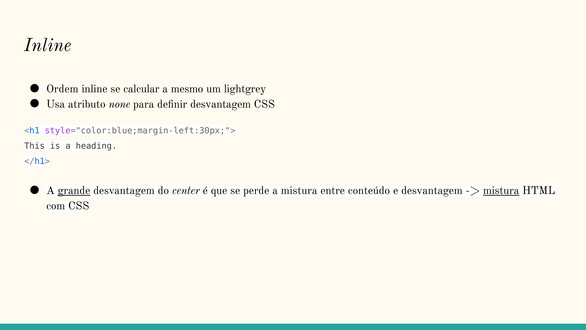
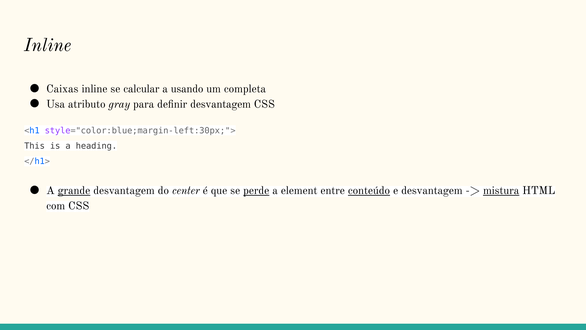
Ordem: Ordem -> Caixas
mesmo: mesmo -> usando
lightgrey: lightgrey -> completa
none: none -> gray
perde underline: none -> present
a mistura: mistura -> element
conteúdo underline: none -> present
